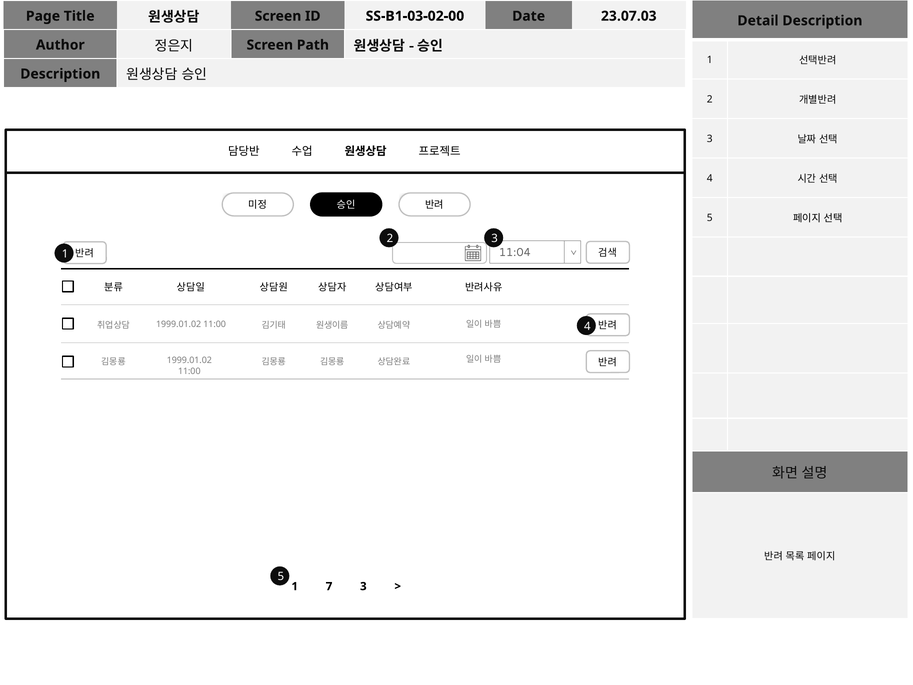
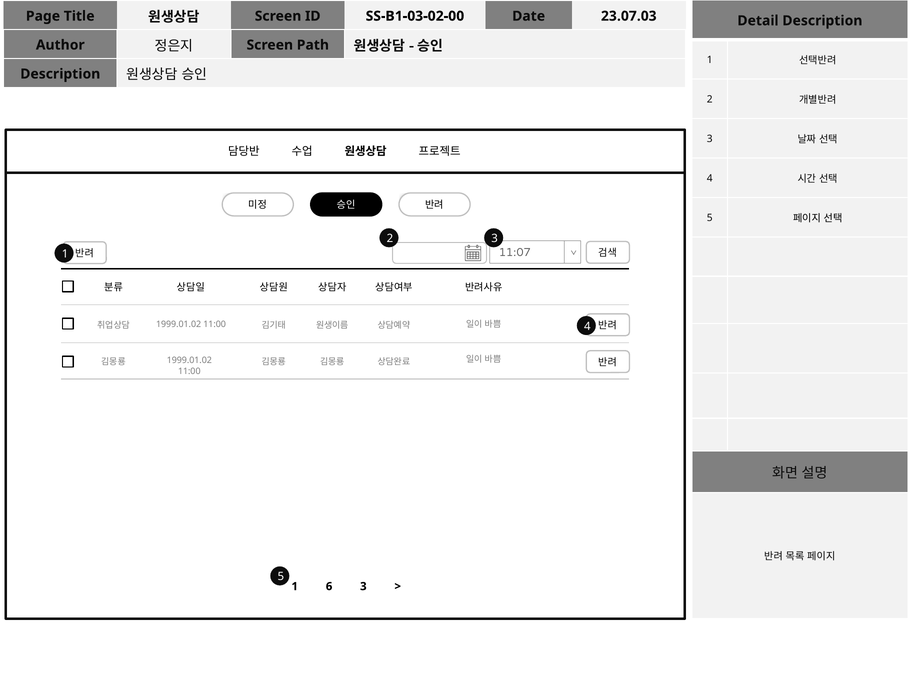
11:04: 11:04 -> 11:07
7: 7 -> 6
